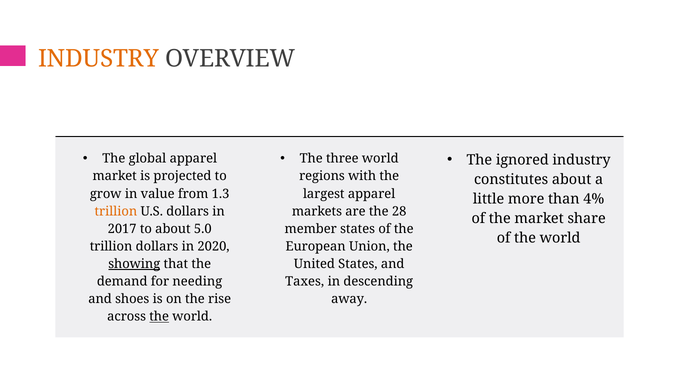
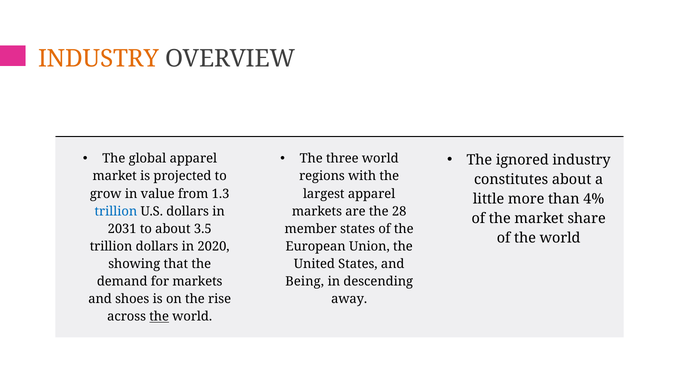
trillion at (116, 212) colour: orange -> blue
2017: 2017 -> 2031
5.0: 5.0 -> 3.5
showing underline: present -> none
for needing: needing -> markets
Taxes: Taxes -> Being
